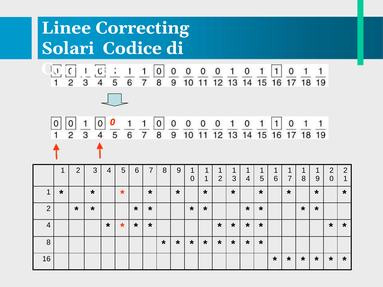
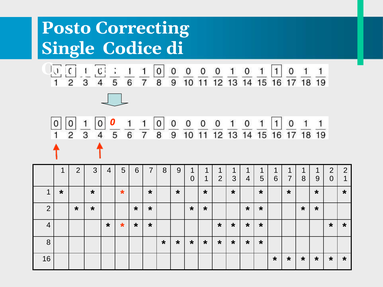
Linee: Linee -> Posto
Solari: Solari -> Single
